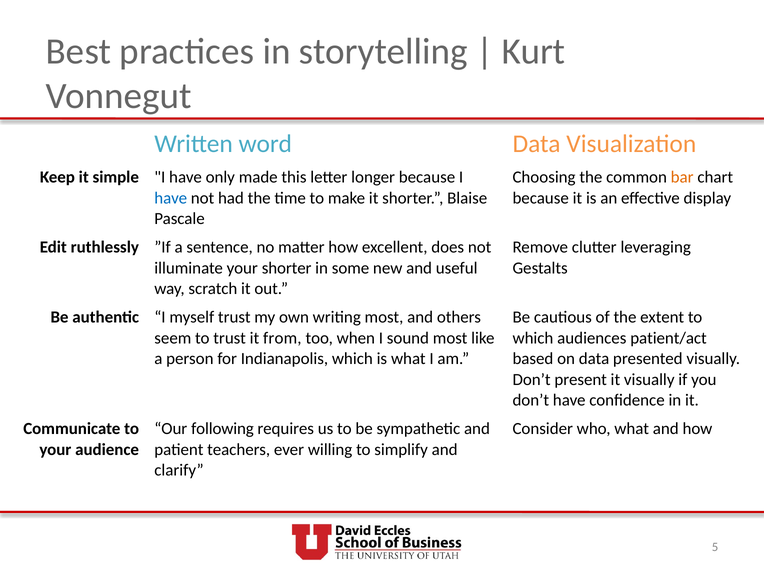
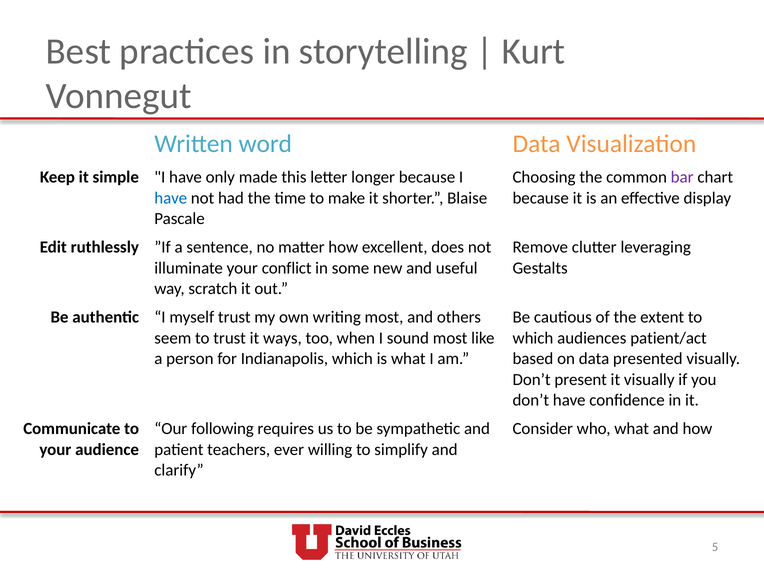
bar colour: orange -> purple
your shorter: shorter -> conflict
from: from -> ways
